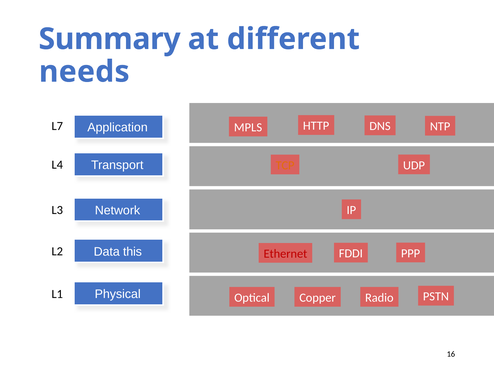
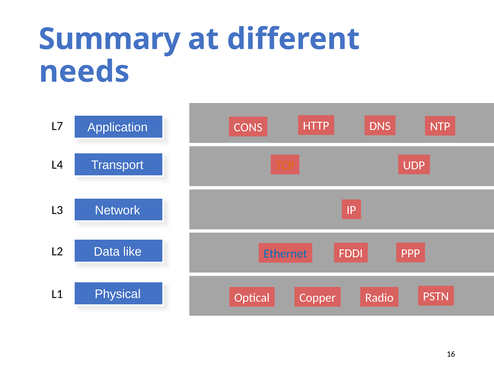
MPLS: MPLS -> CONS
this: this -> like
Ethernet colour: red -> blue
